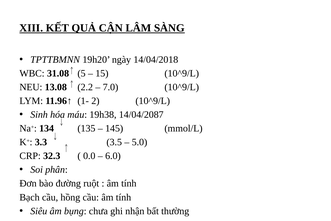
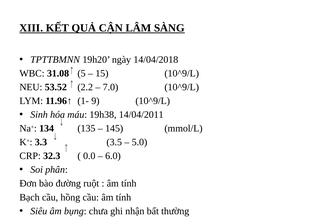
13.08: 13.08 -> 53.52
2: 2 -> 9
14/04/2087: 14/04/2087 -> 14/04/2011
